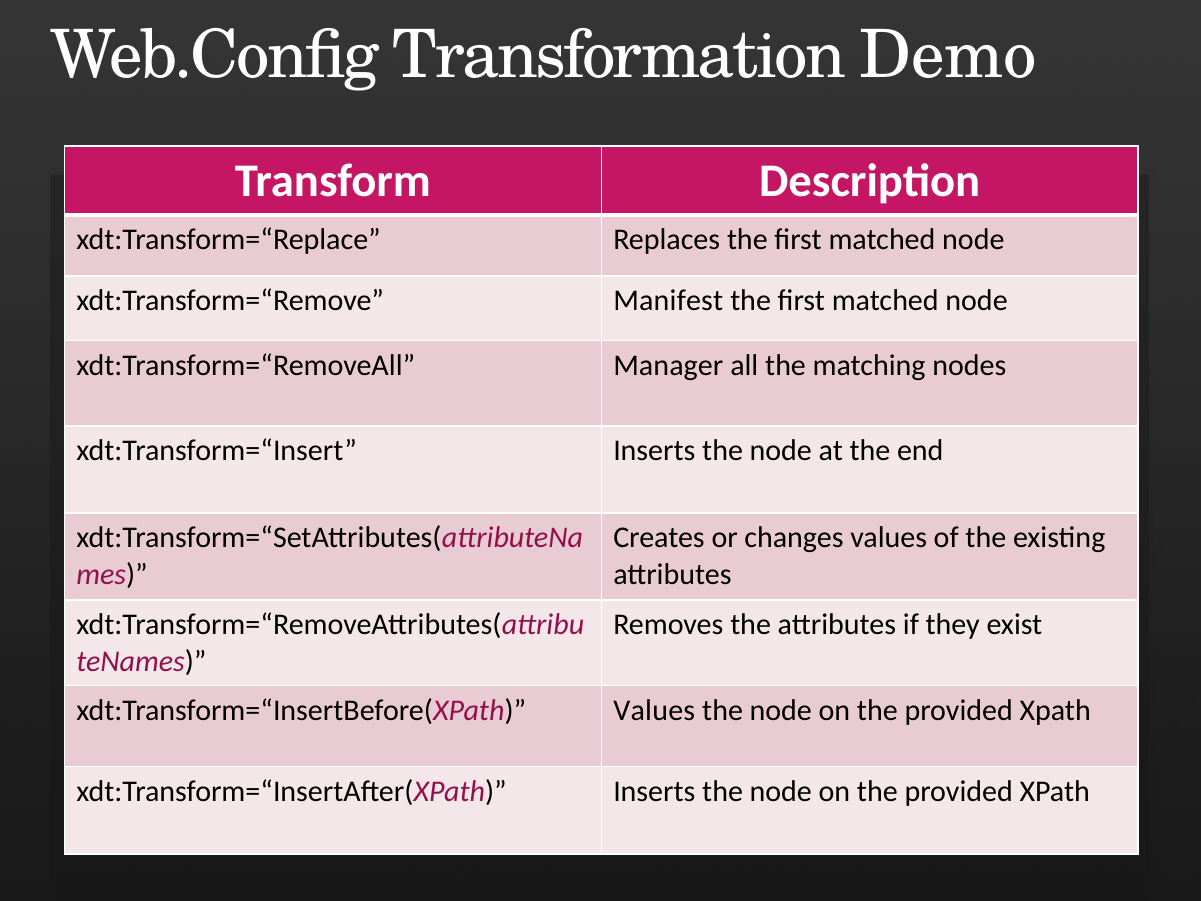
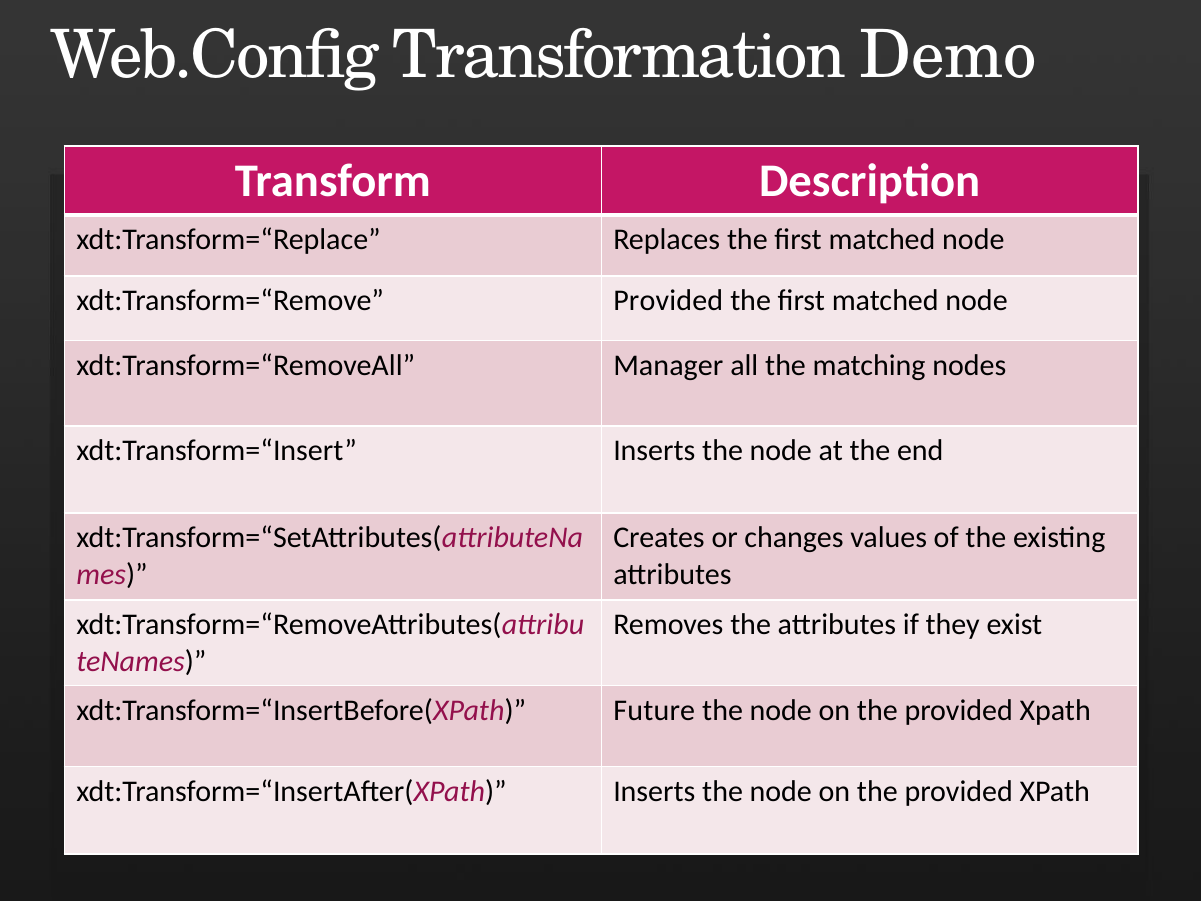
xdt:Transform=“Remove Manifest: Manifest -> Provided
xdt:Transform=“InsertBefore(XPath Values: Values -> Future
